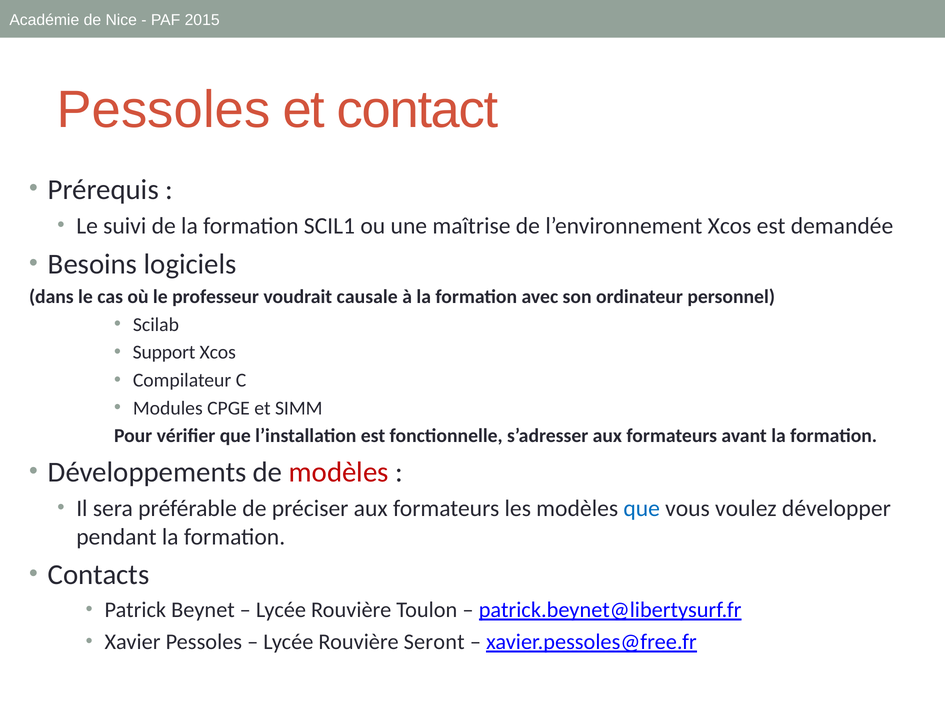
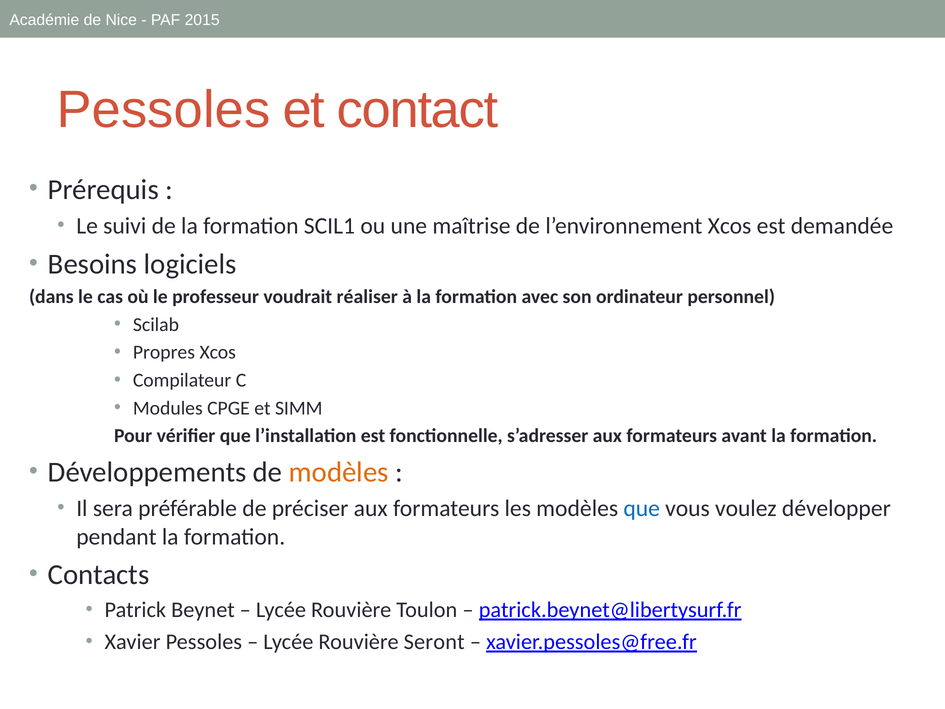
causale: causale -> réaliser
Support: Support -> Propres
modèles at (339, 472) colour: red -> orange
